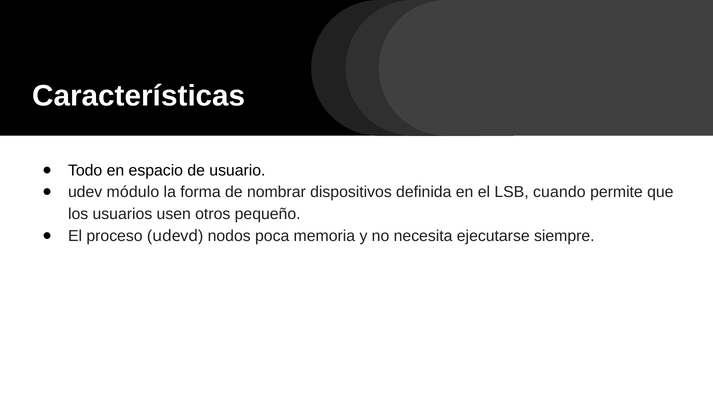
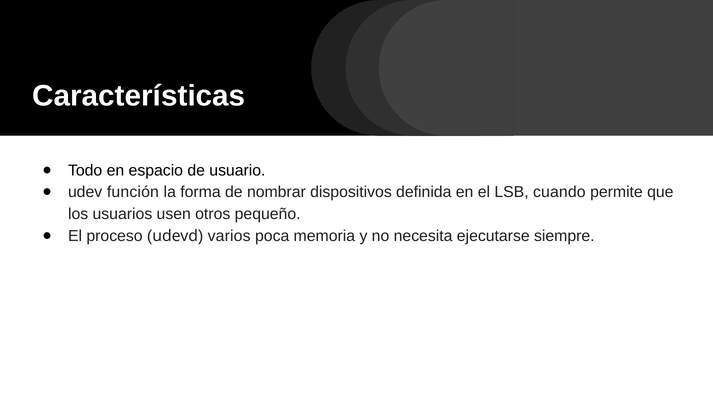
módulo: módulo -> función
nodos: nodos -> varios
